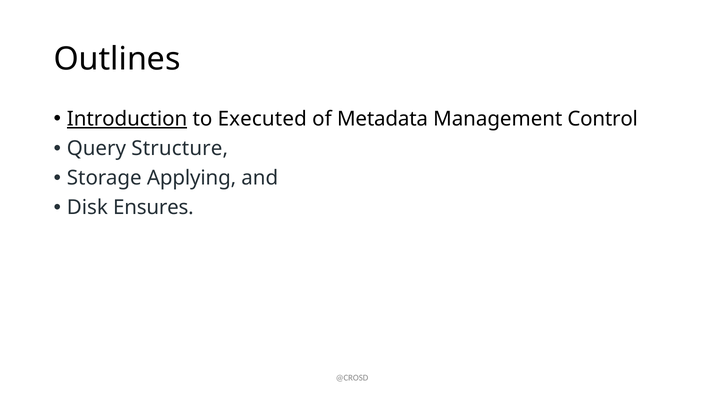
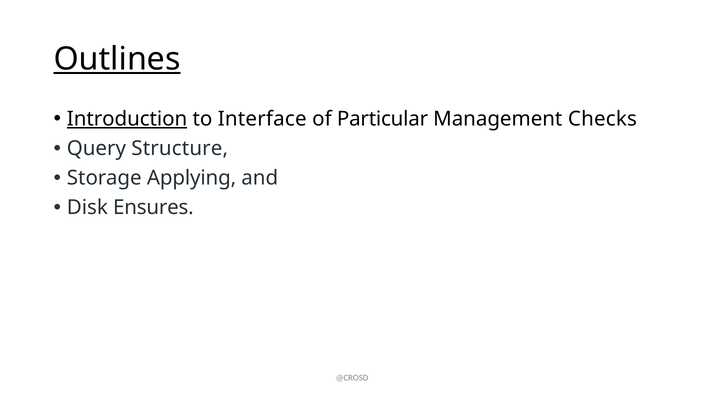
Outlines underline: none -> present
Executed: Executed -> Interface
Metadata: Metadata -> Particular
Control: Control -> Checks
